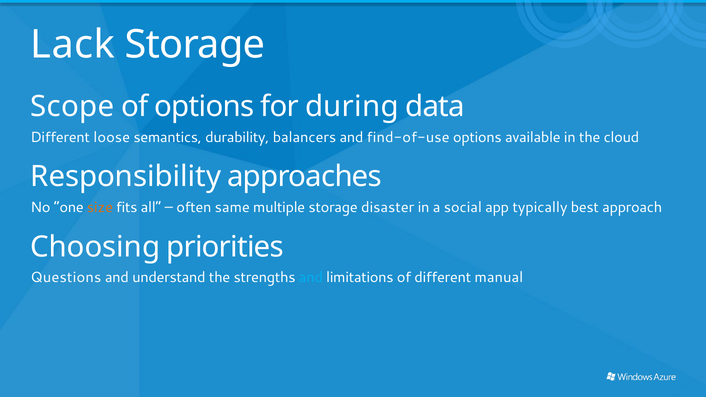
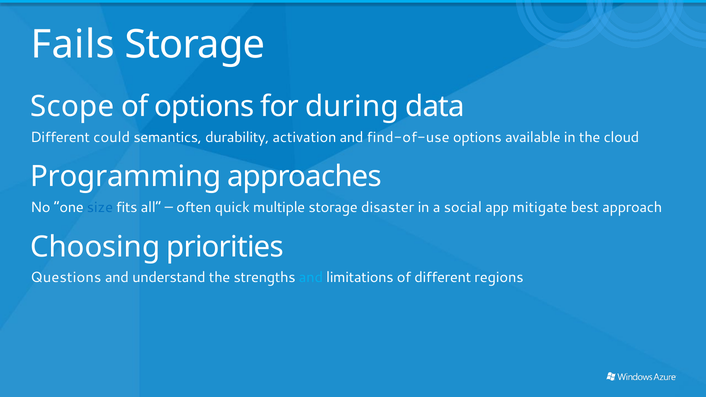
Lack: Lack -> Fails
loose: loose -> could
balancers: balancers -> activation
Responsibility: Responsibility -> Programming
size colour: orange -> blue
same: same -> quick
typically: typically -> mitigate
manual: manual -> regions
